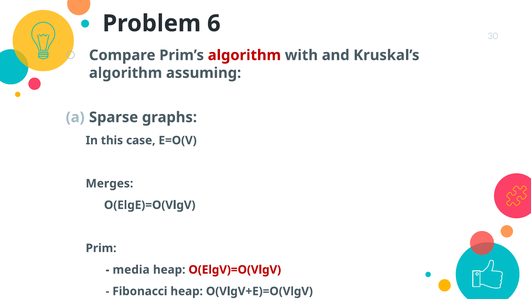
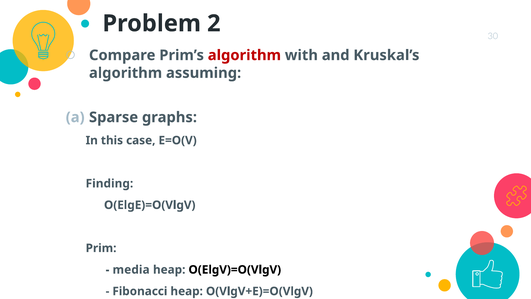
6: 6 -> 2
Merges: Merges -> Finding
O(ElgV)=O(VlgV colour: red -> black
